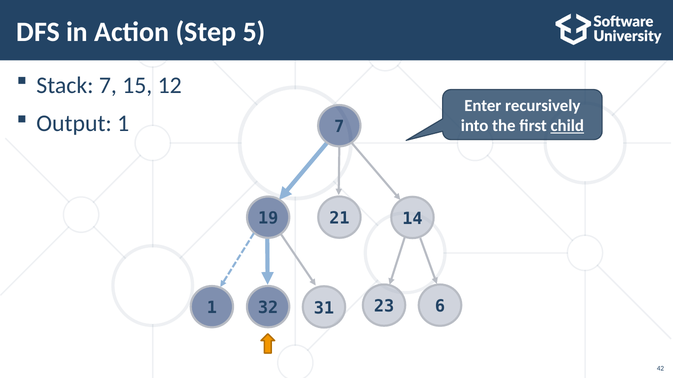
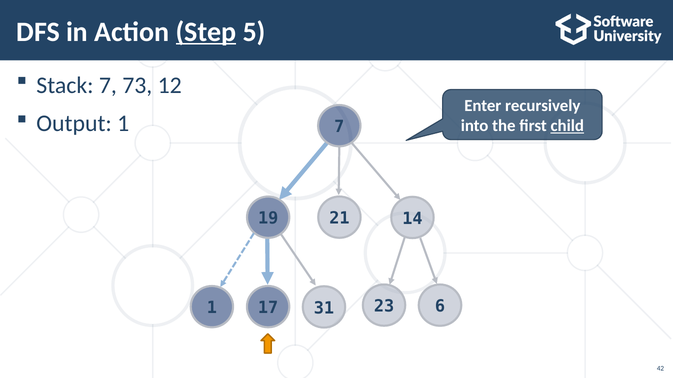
Step underline: none -> present
15: 15 -> 73
32: 32 -> 17
